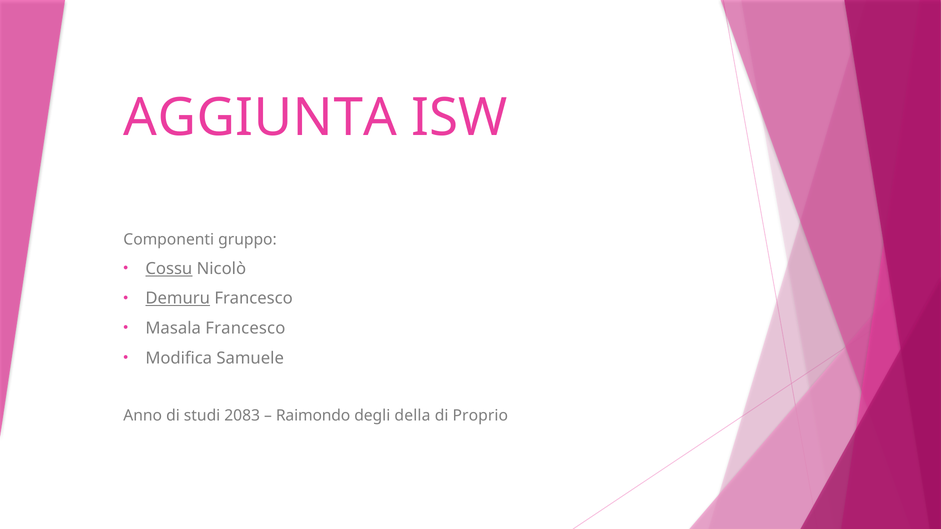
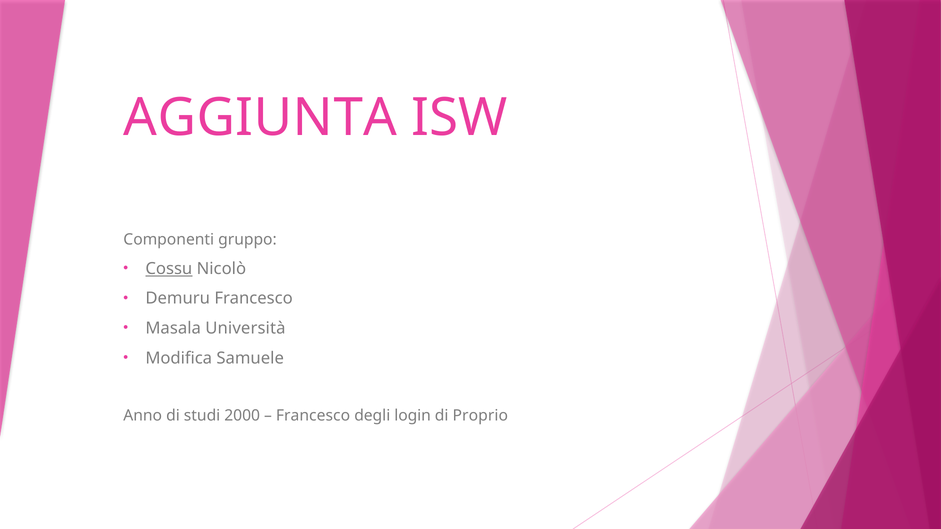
Demuru underline: present -> none
Masala Francesco: Francesco -> Università
2083: 2083 -> 2000
Raimondo at (313, 416): Raimondo -> Francesco
della: della -> login
